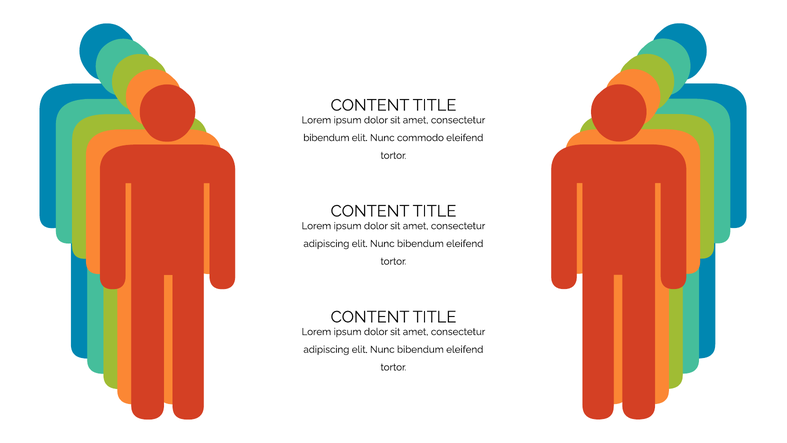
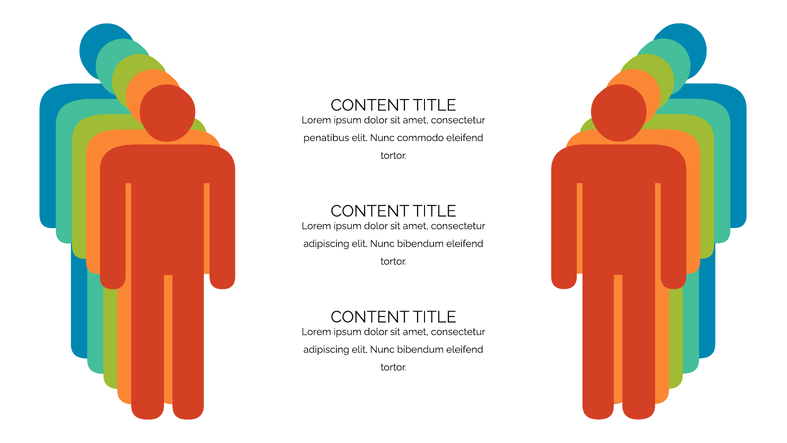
bibendum at (326, 138): bibendum -> penatibus
